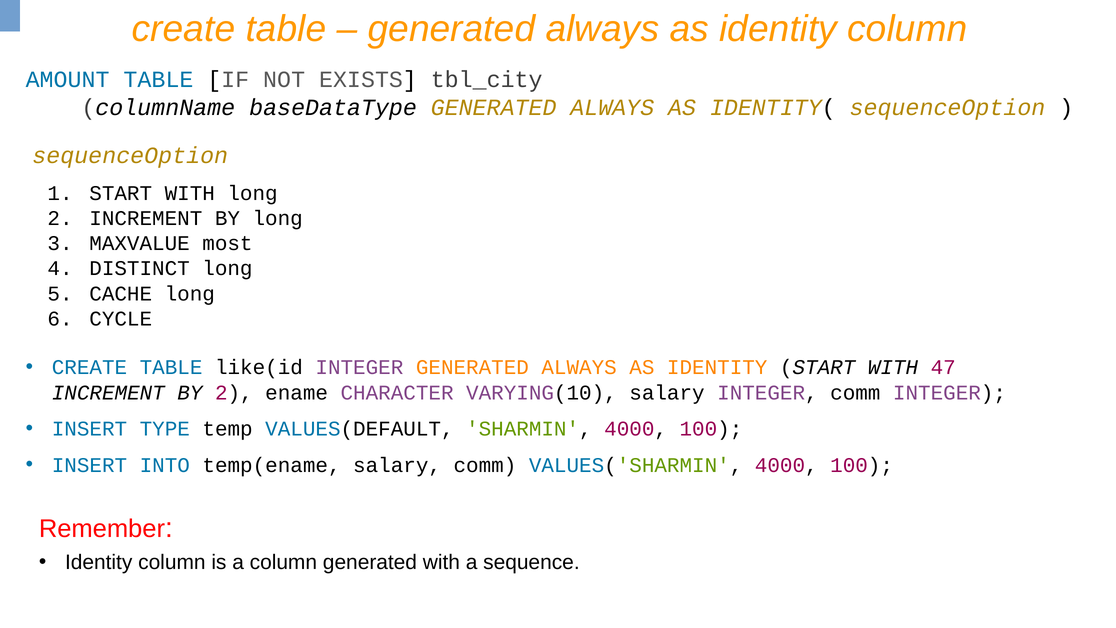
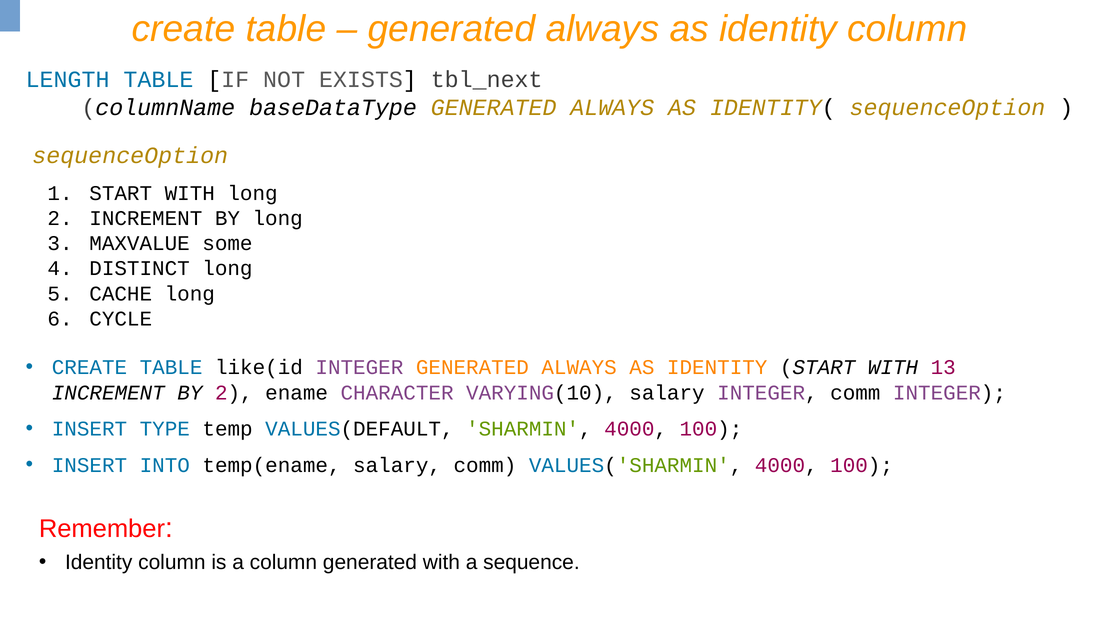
AMOUNT: AMOUNT -> LENGTH
tbl_city: tbl_city -> tbl_next
most: most -> some
47: 47 -> 13
